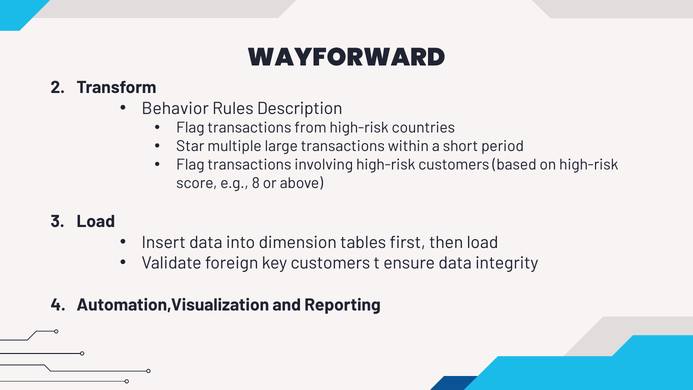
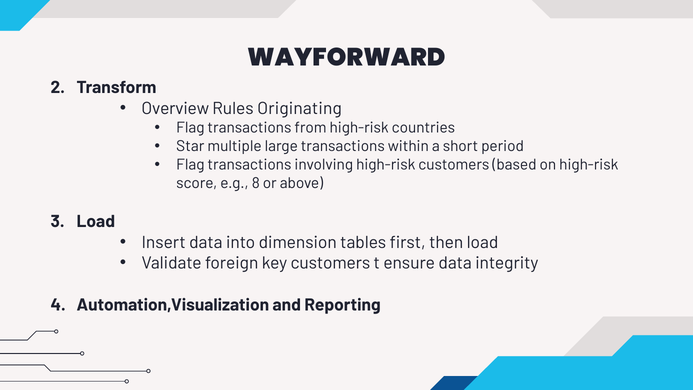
Behavior: Behavior -> Overview
Description: Description -> Originating
